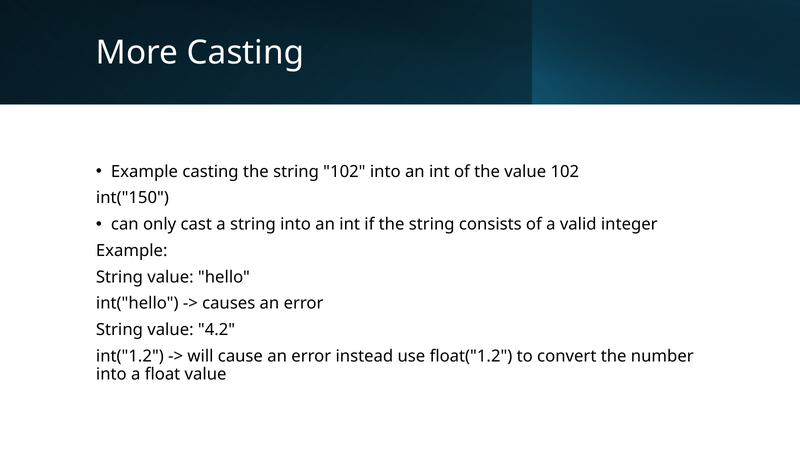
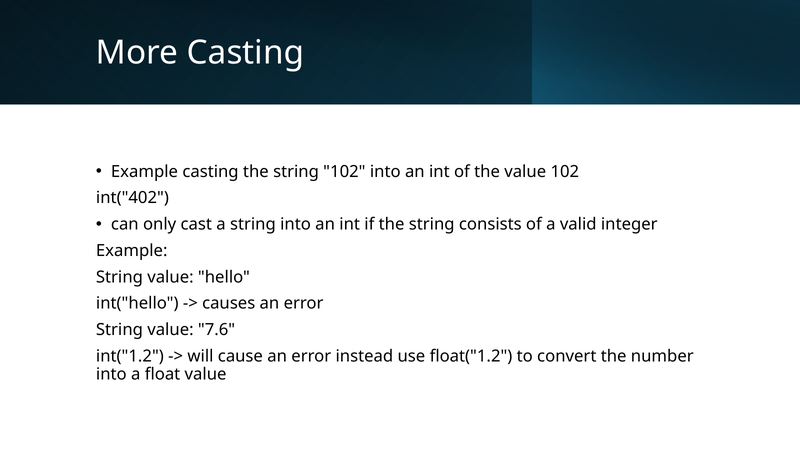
int("150: int("150 -> int("402
4.2: 4.2 -> 7.6
